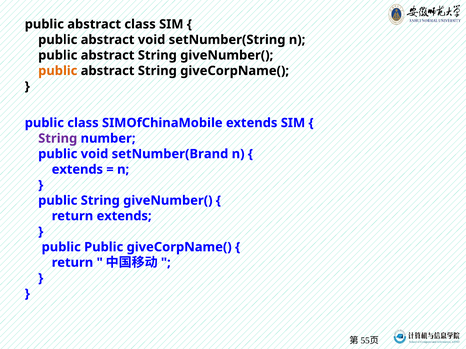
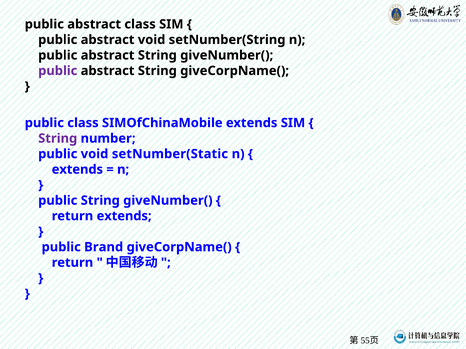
public at (58, 71) colour: orange -> purple
setNumber(Brand: setNumber(Brand -> setNumber(Static
public Public: Public -> Brand
